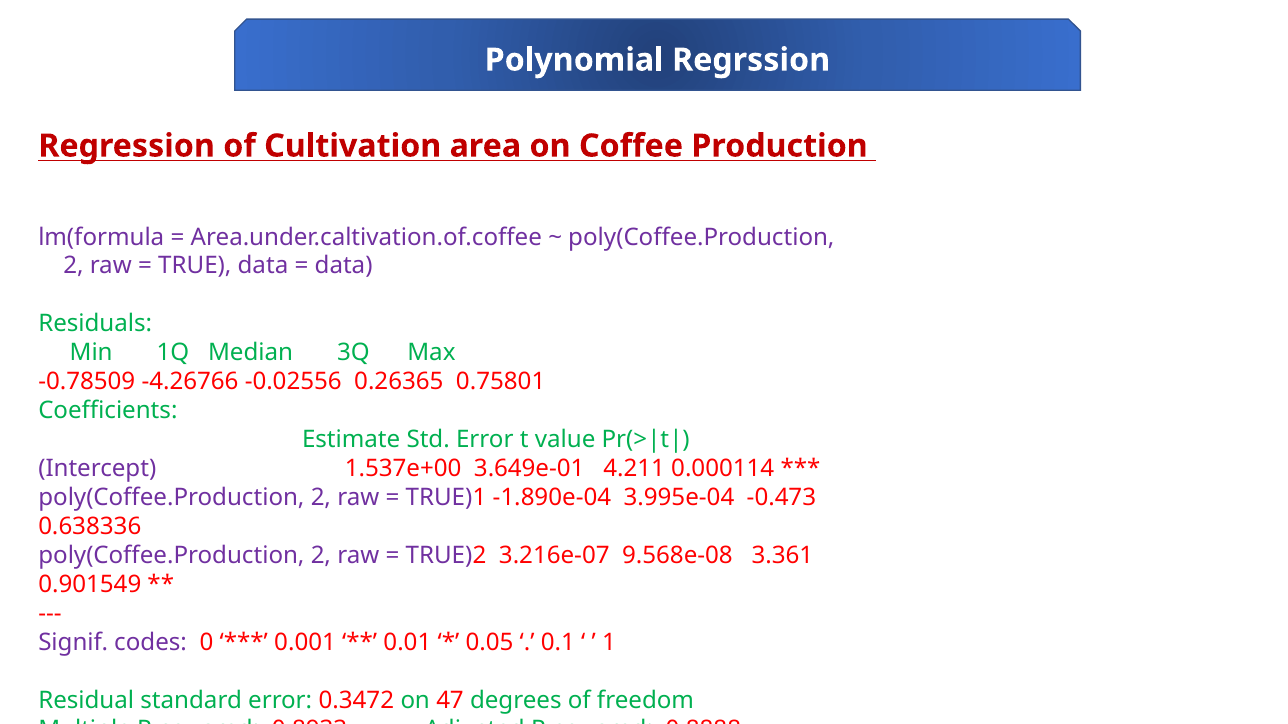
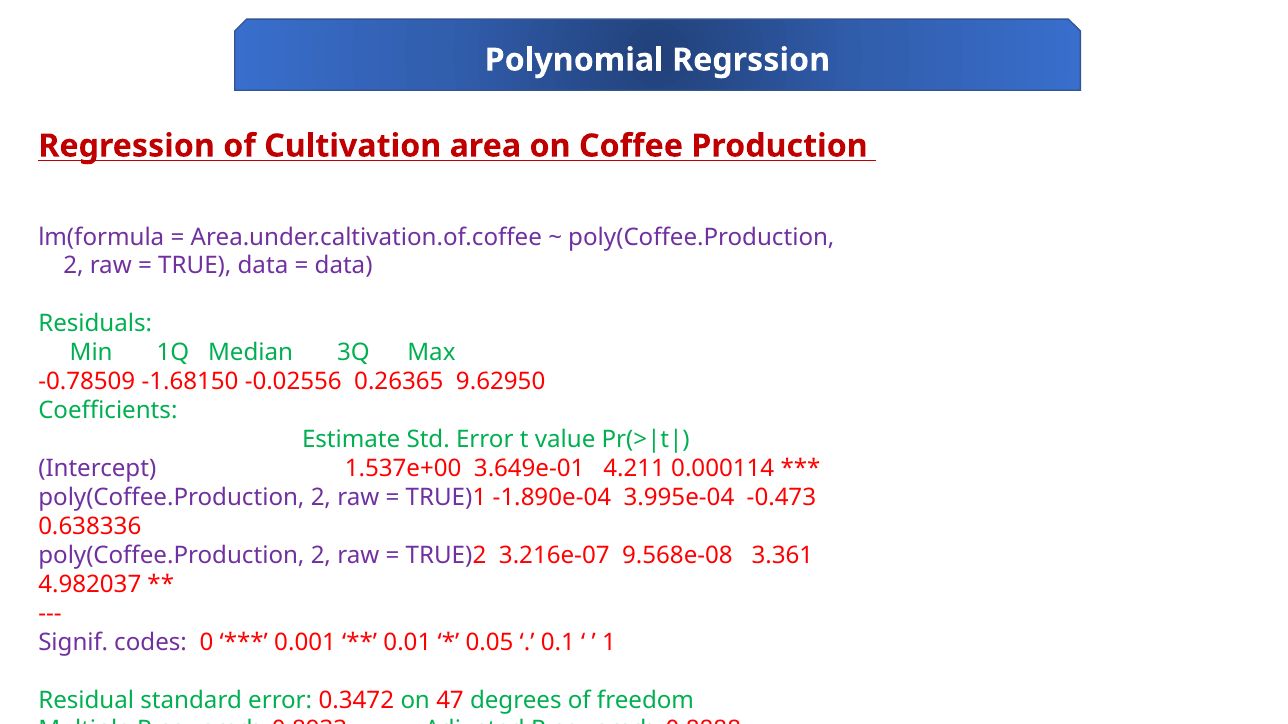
-4.26766: -4.26766 -> -1.68150
0.75801: 0.75801 -> 9.62950
0.901549: 0.901549 -> 4.982037
